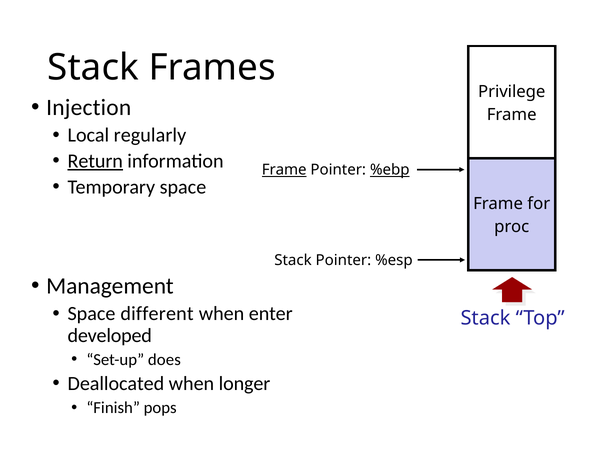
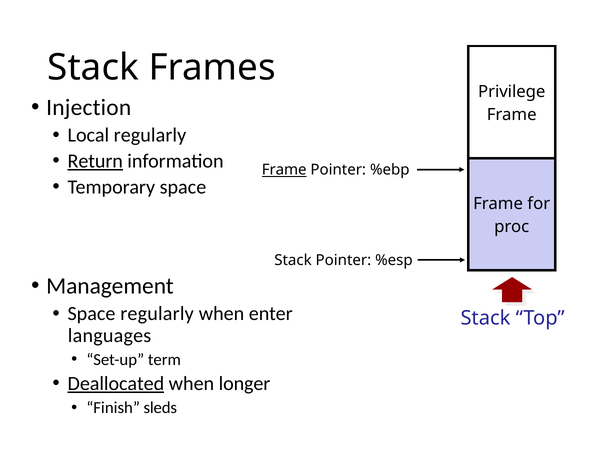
%ebp underline: present -> none
Space different: different -> regularly
developed: developed -> languages
does: does -> term
Deallocated underline: none -> present
pops: pops -> sleds
